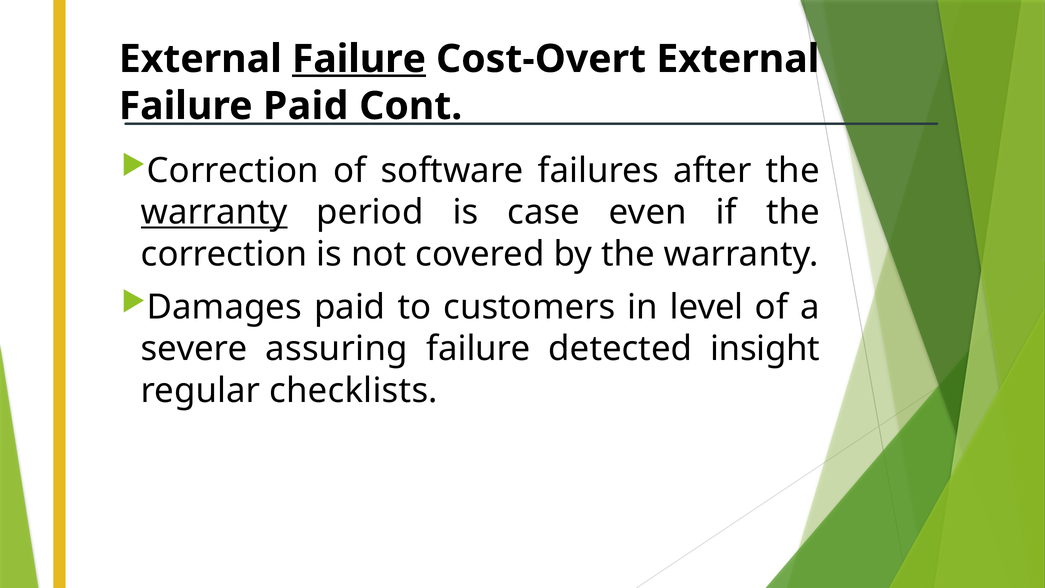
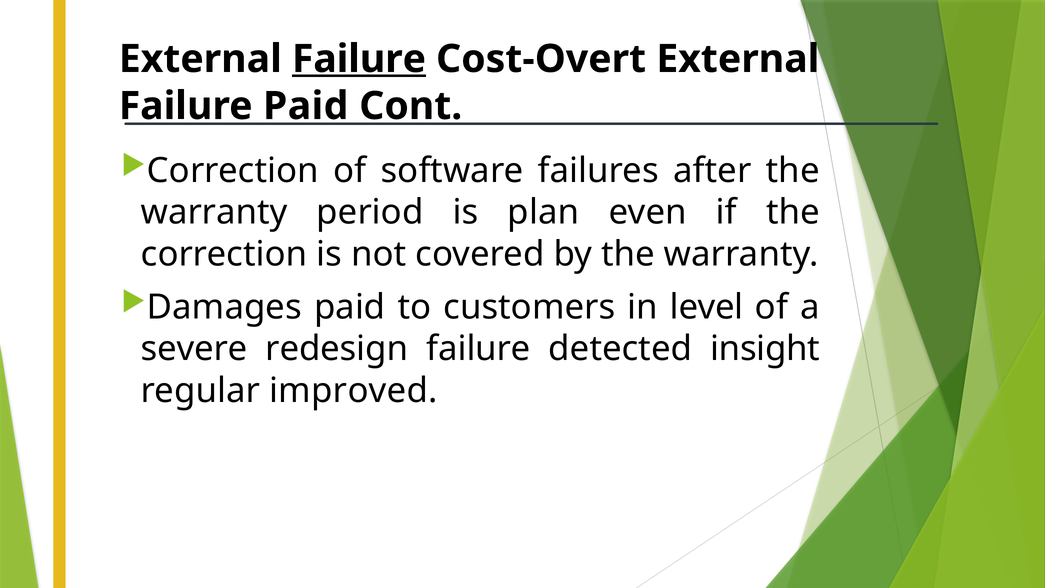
warranty at (214, 212) underline: present -> none
case: case -> plan
assuring: assuring -> redesign
checklists: checklists -> improved
